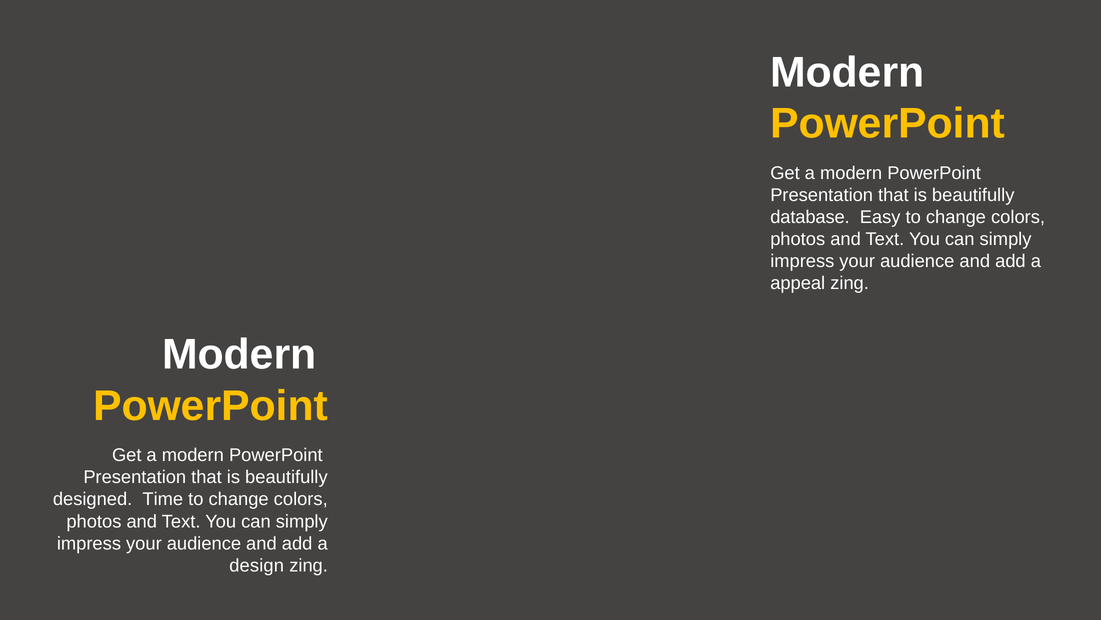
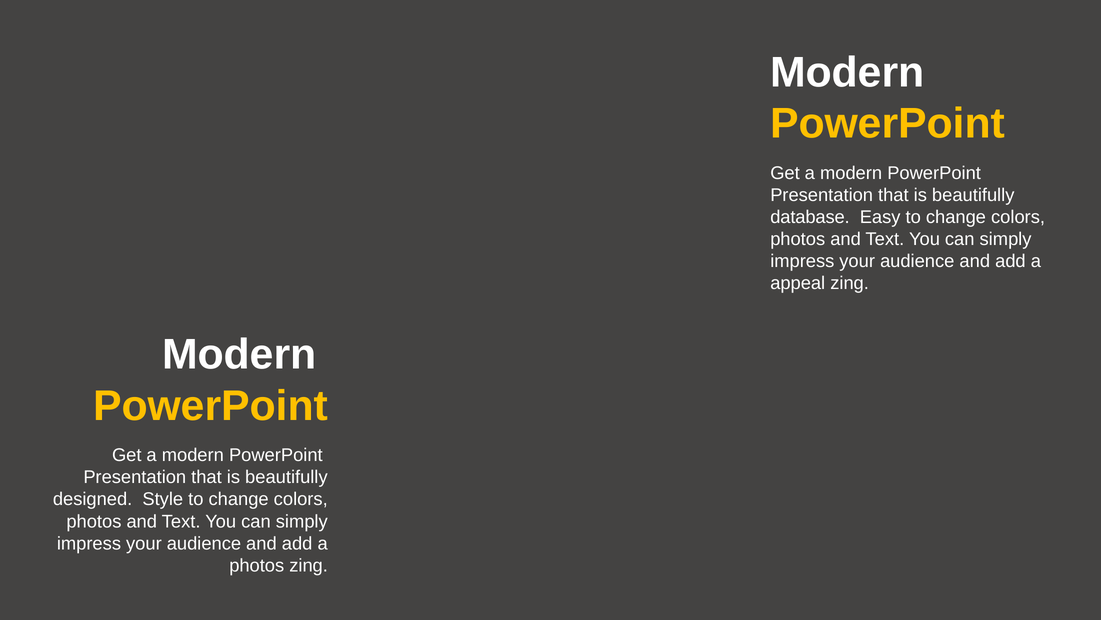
Time: Time -> Style
design at (257, 565): design -> photos
